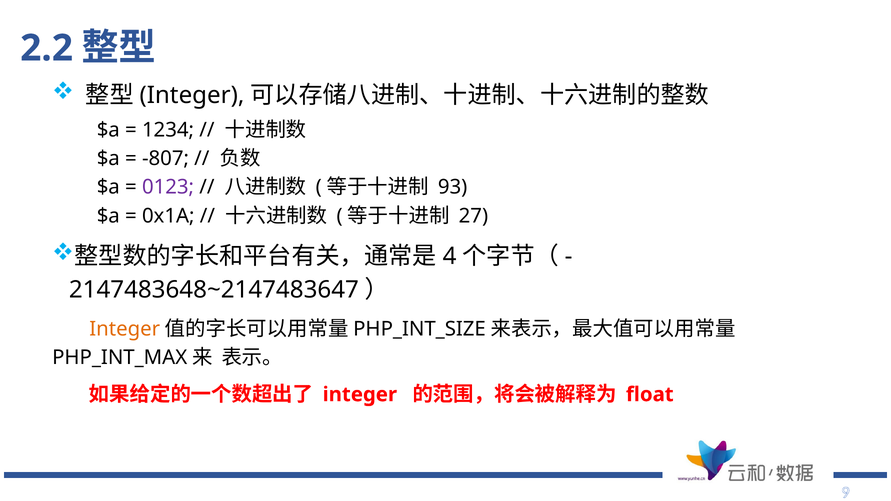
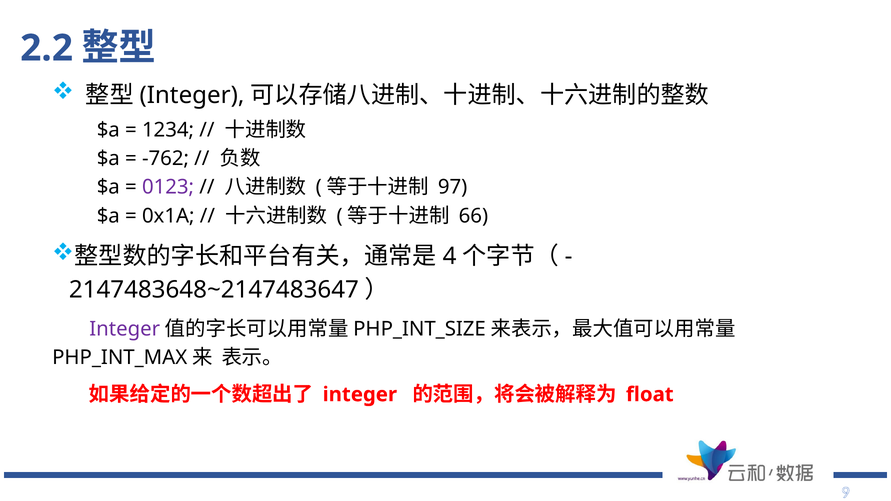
-807: -807 -> -762
93: 93 -> 97
27: 27 -> 66
Integer at (125, 329) colour: orange -> purple
